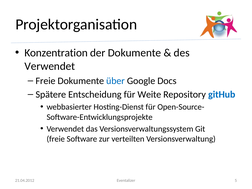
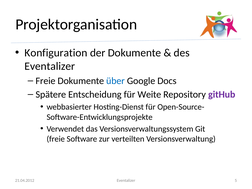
Konzentration: Konzentration -> Konfiguration
Verwendet at (50, 66): Verwendet -> Eventalizer
gitHub colour: blue -> purple
